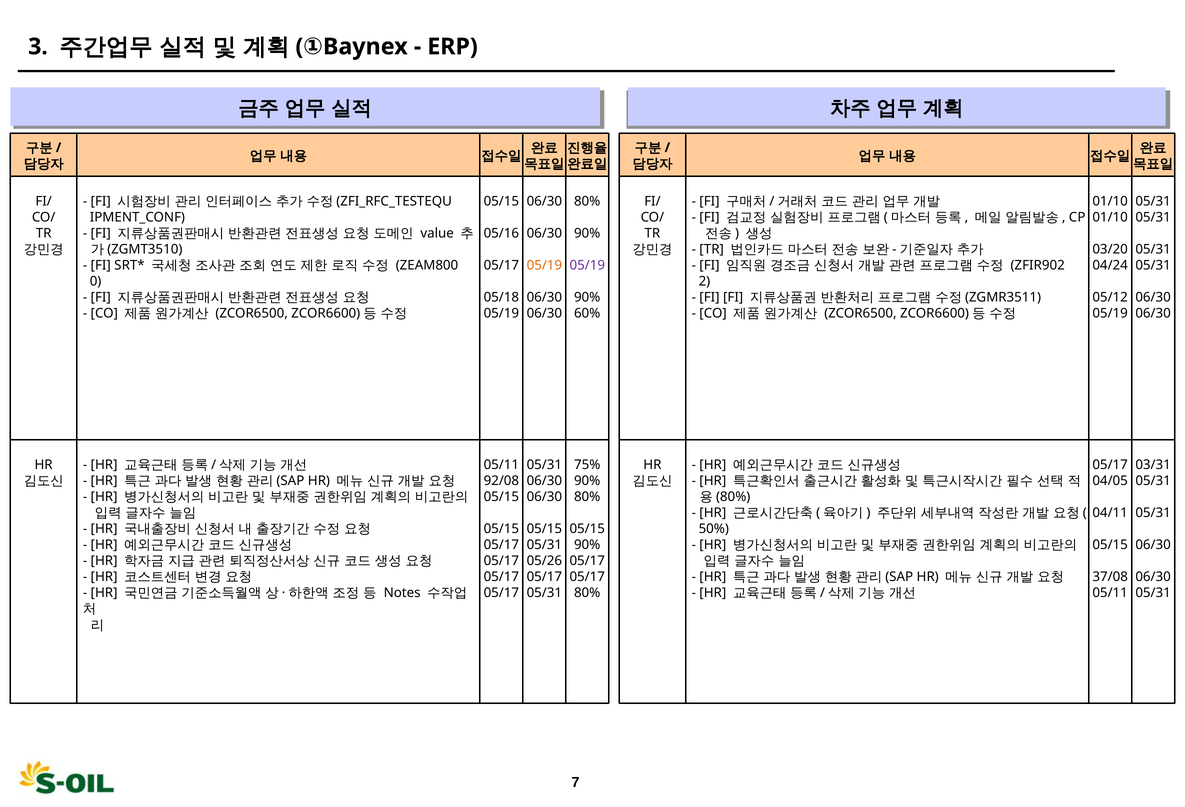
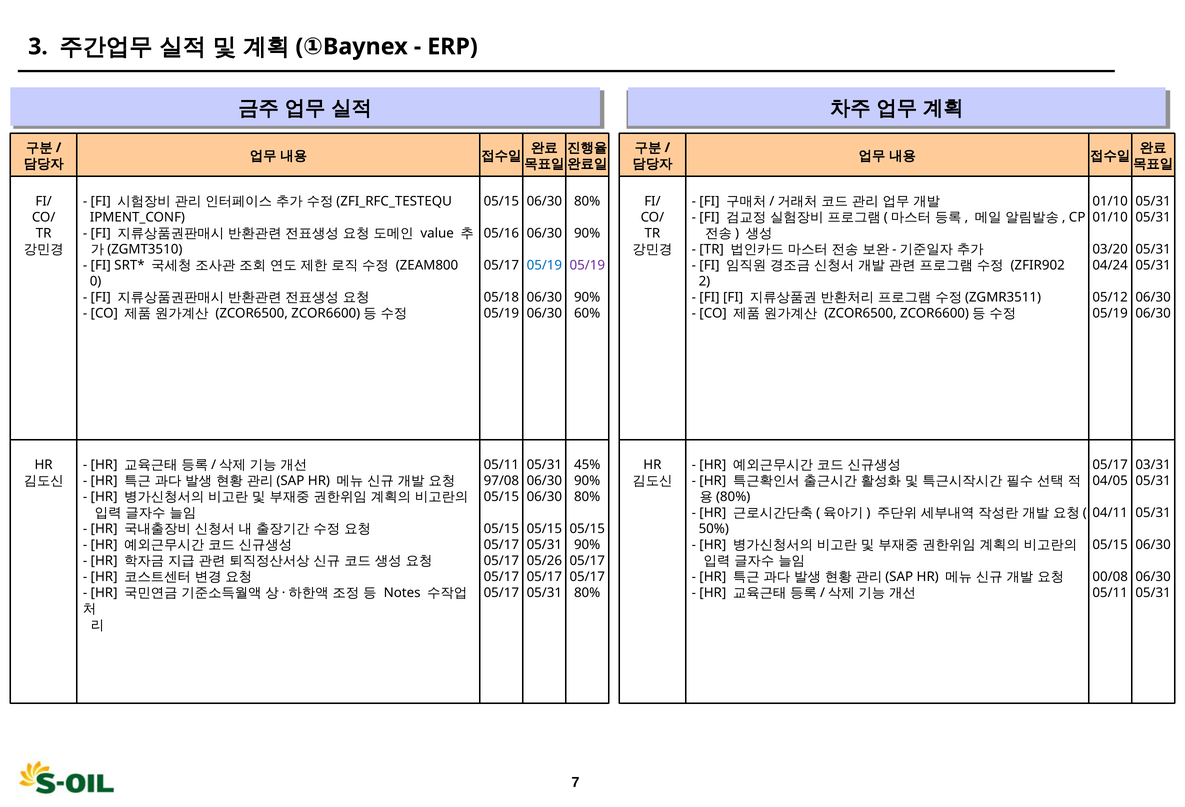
05/19 at (544, 265) colour: orange -> blue
75%: 75% -> 45%
92/08: 92/08 -> 97/08
37/08: 37/08 -> 00/08
